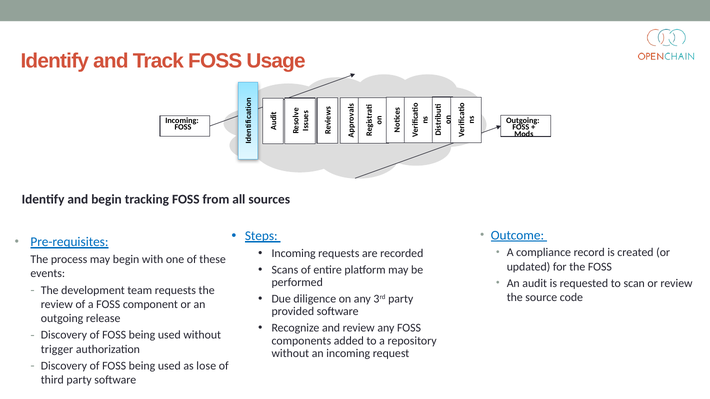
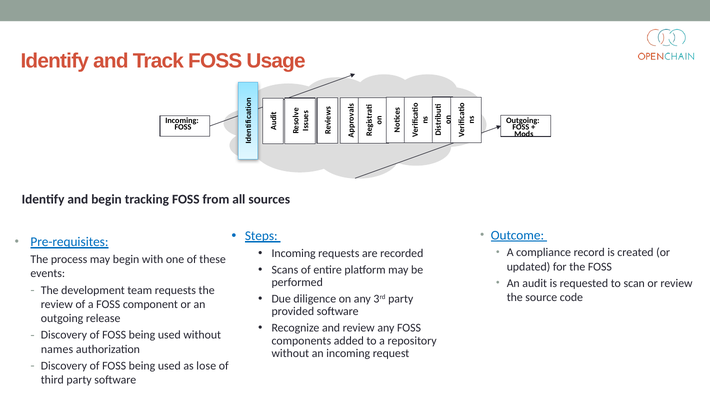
trigger: trigger -> names
